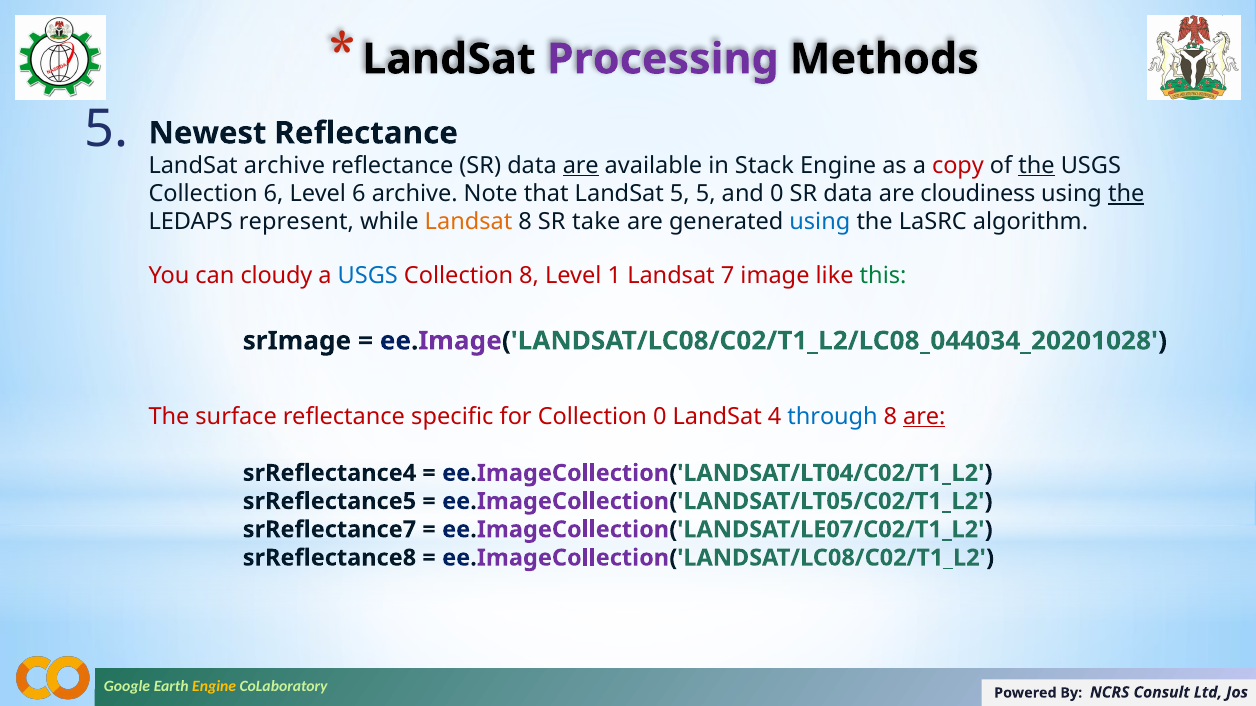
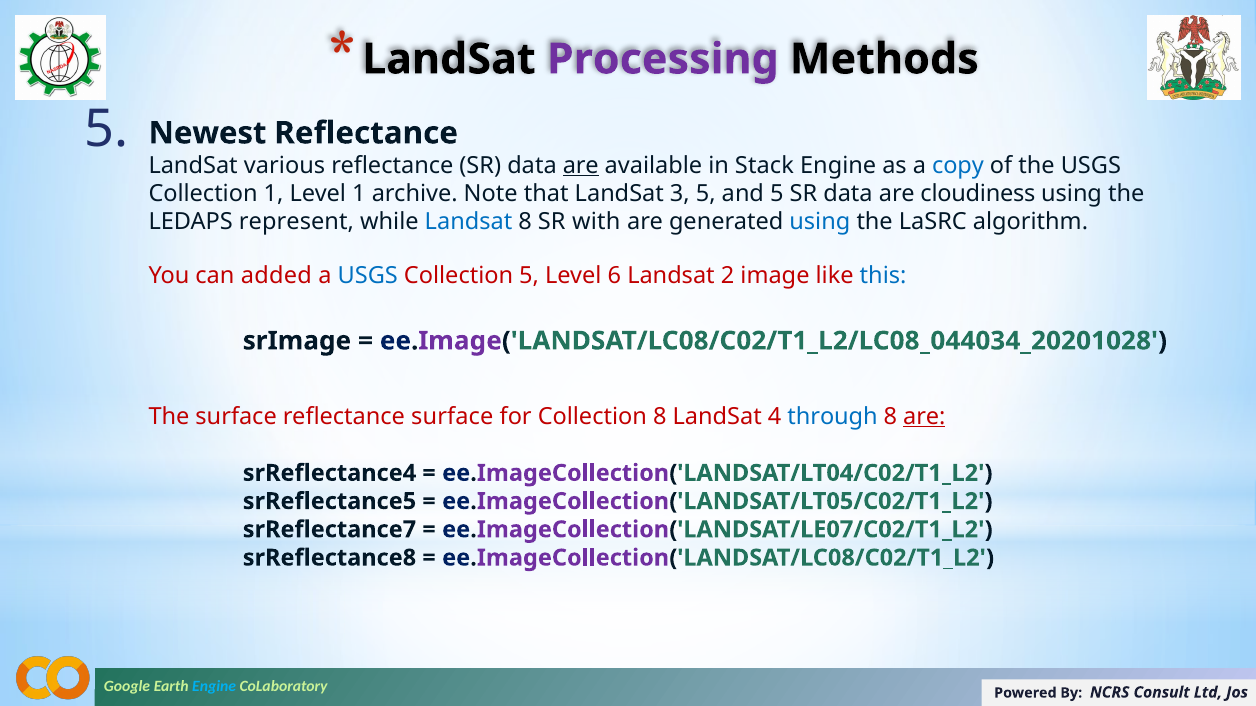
LandSat archive: archive -> various
copy colour: red -> blue
the at (1036, 166) underline: present -> none
Collection 6: 6 -> 1
Level 6: 6 -> 1
LandSat 5: 5 -> 3
and 0: 0 -> 5
the at (1126, 194) underline: present -> none
Landsat at (468, 222) colour: orange -> blue
take: take -> with
cloudy: cloudy -> added
Collection 8: 8 -> 5
1: 1 -> 6
7: 7 -> 2
this colour: green -> blue
reflectance specific: specific -> surface
Collection 0: 0 -> 8
Engine at (214, 687) colour: yellow -> light blue
